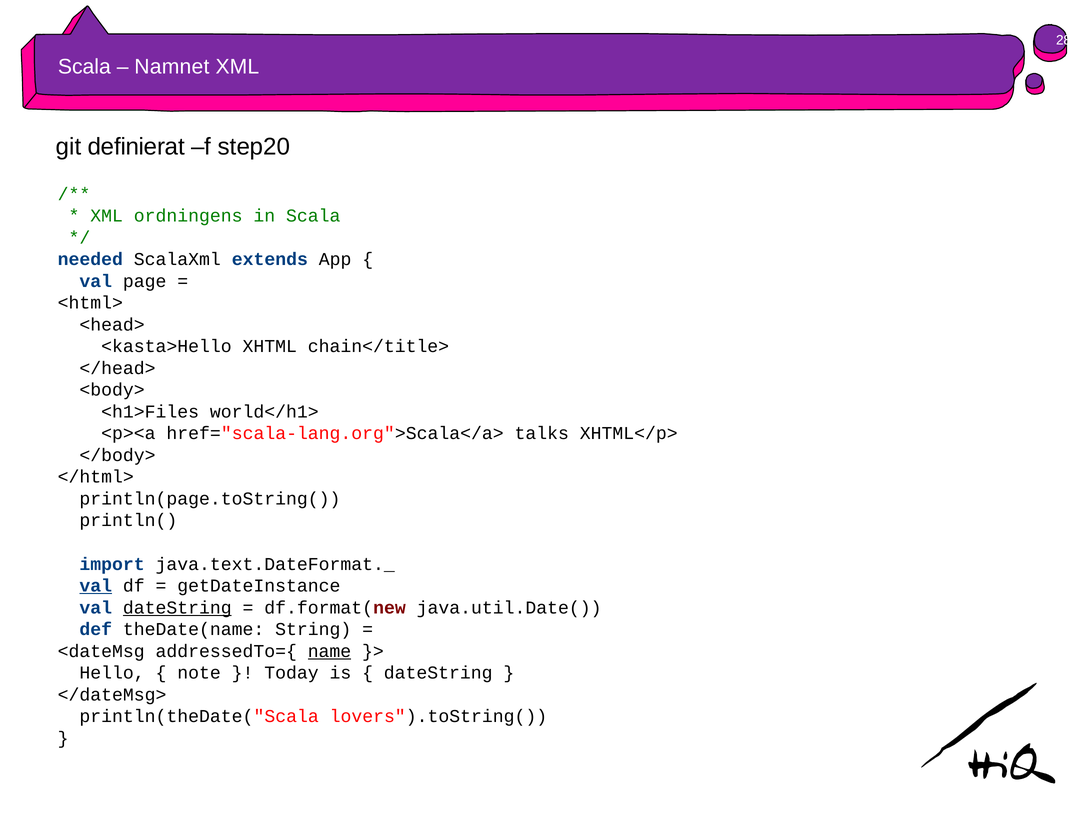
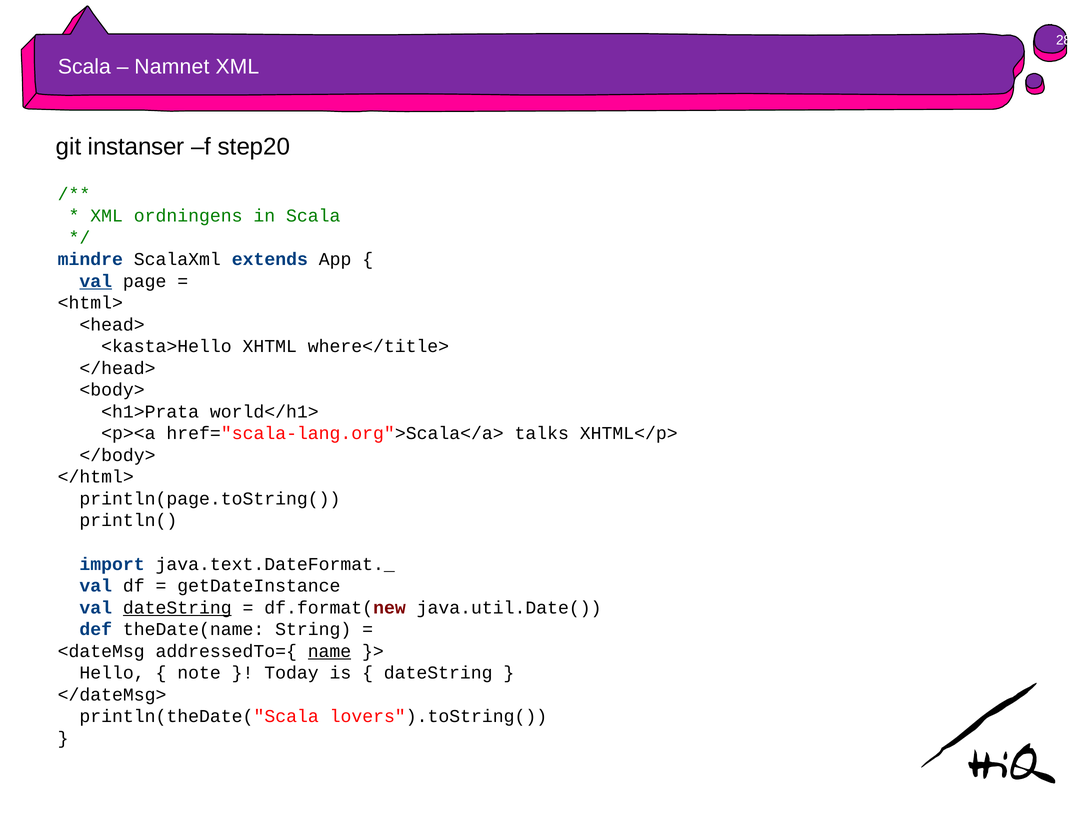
definierat: definierat -> instanser
needed: needed -> mindre
val at (96, 281) underline: none -> present
chain</title>: chain</title> -> where</title>
<h1>Files: <h1>Files -> <h1>Prata
val at (96, 586) underline: present -> none
